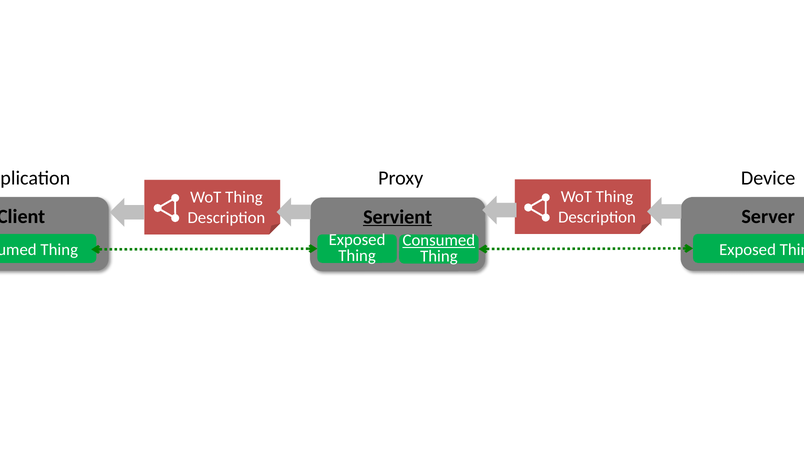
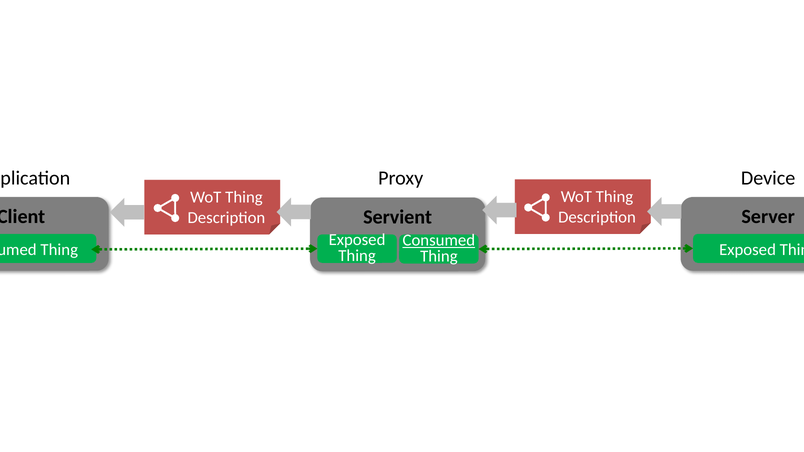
Servient underline: present -> none
